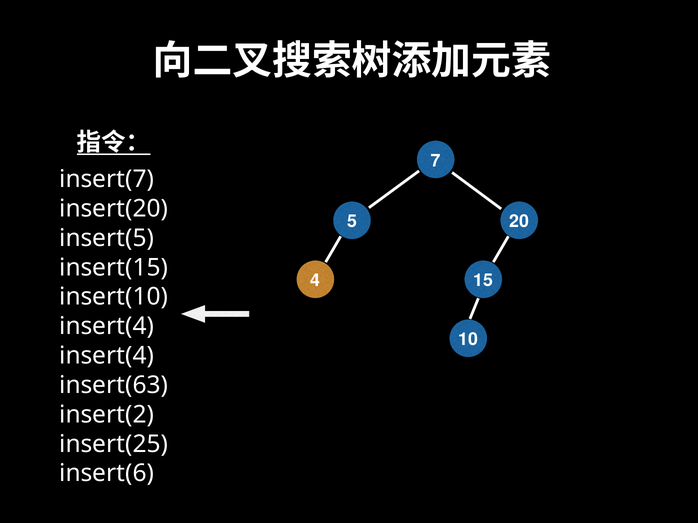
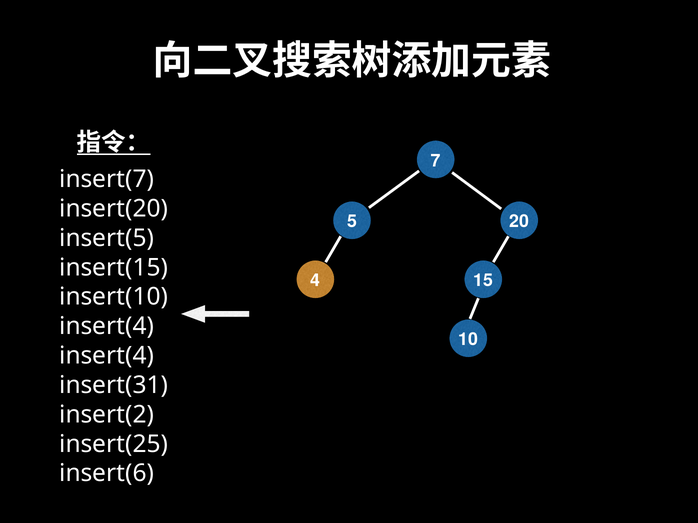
insert(63: insert(63 -> insert(31
